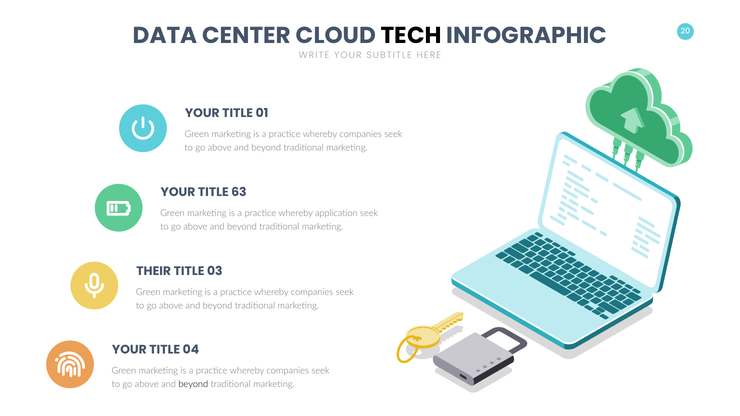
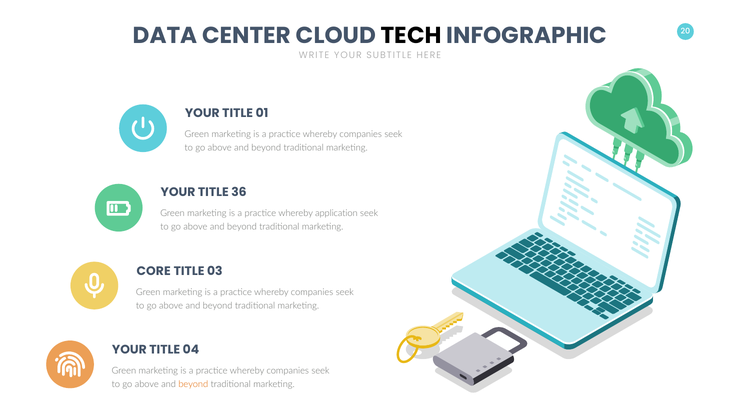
63: 63 -> 36
THEIR: THEIR -> CORE
beyond at (193, 385) colour: black -> orange
